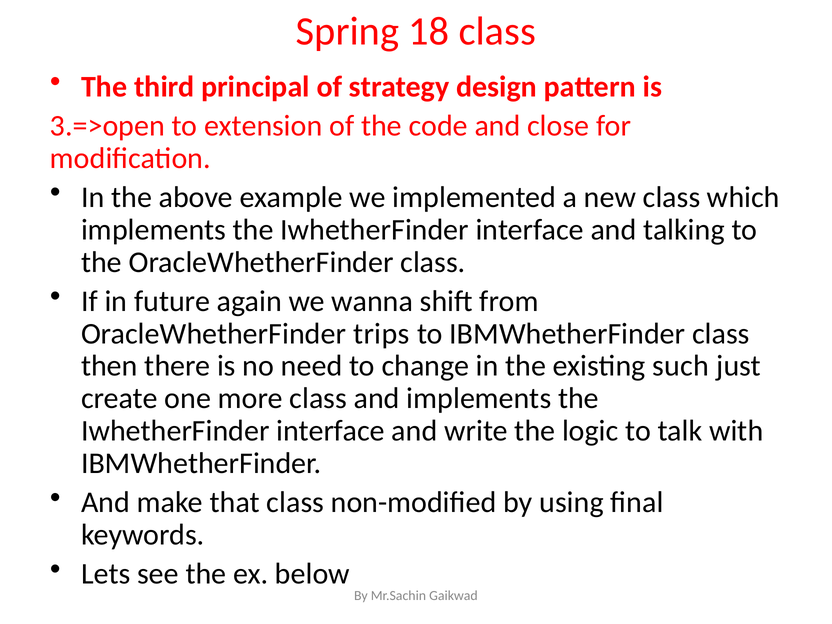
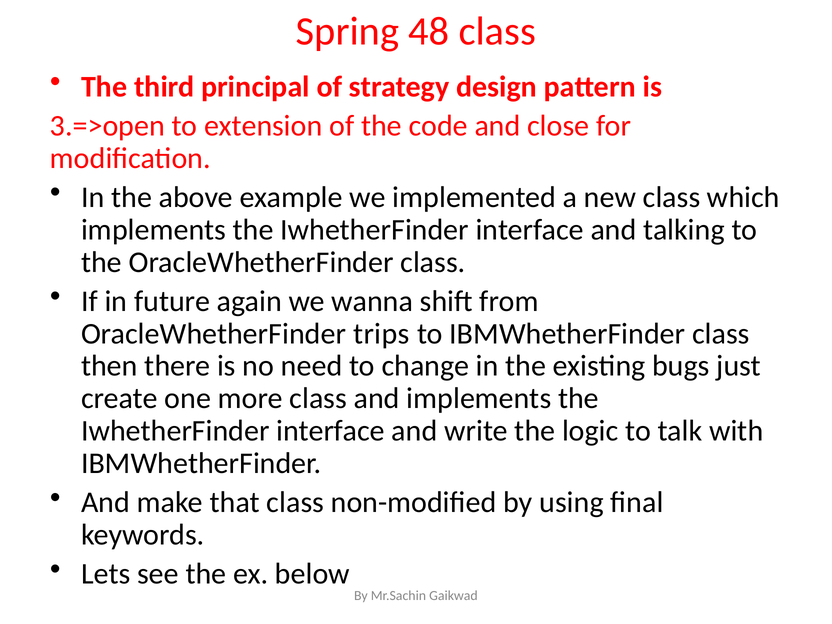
18: 18 -> 48
such: such -> bugs
